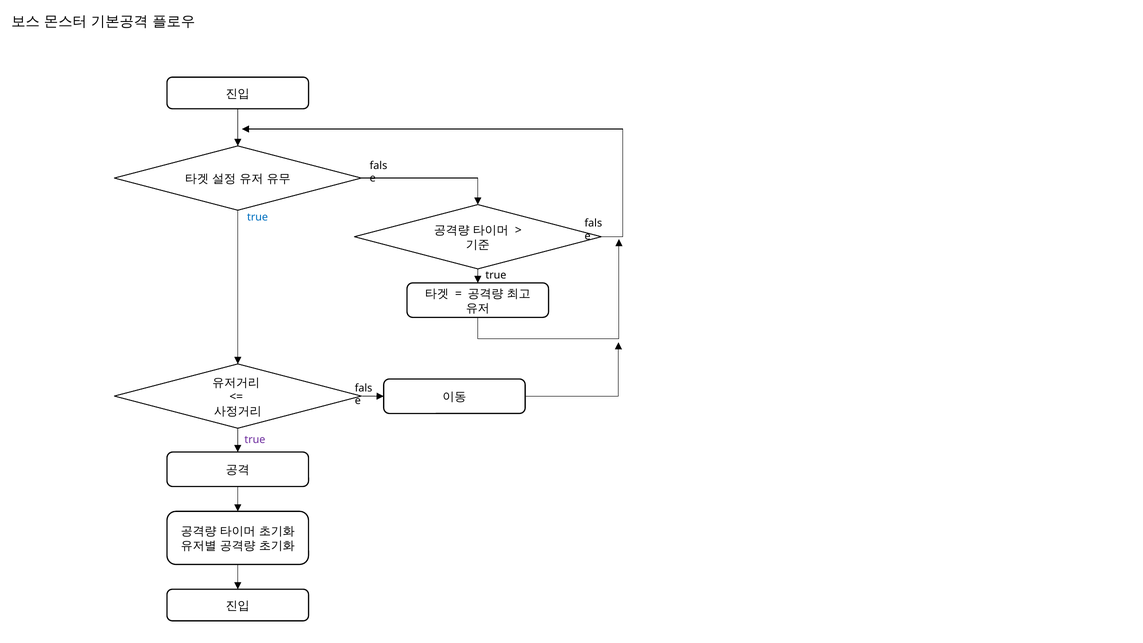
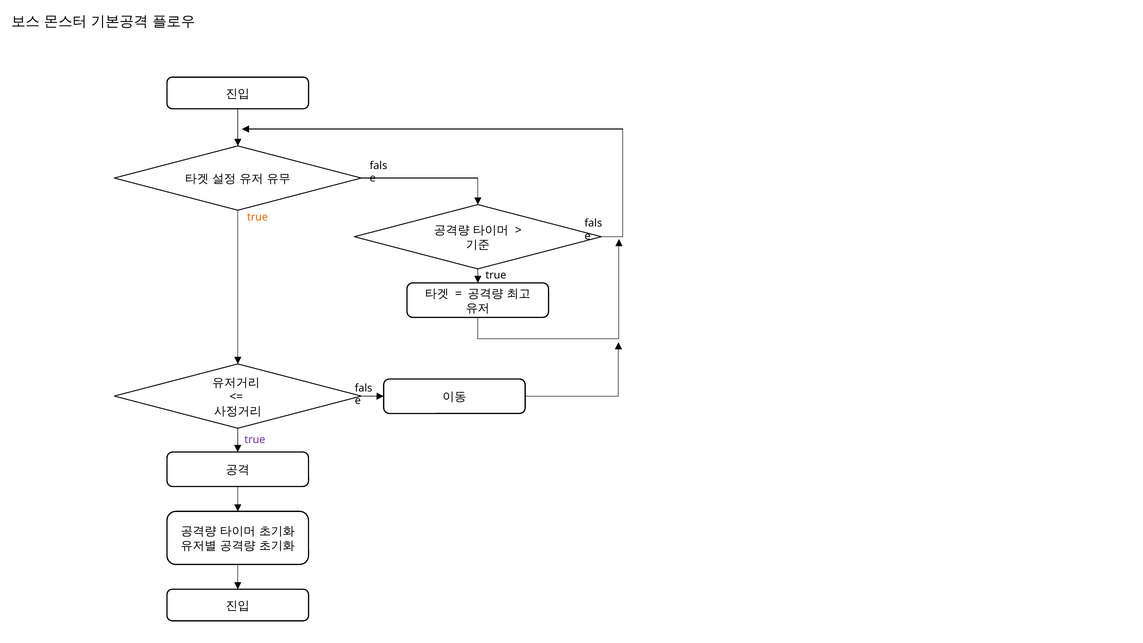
true at (258, 217) colour: blue -> orange
